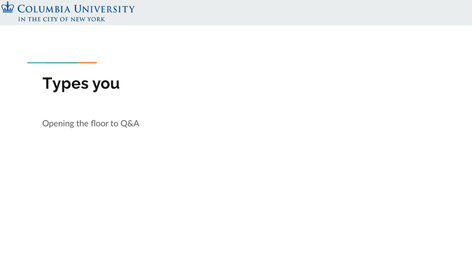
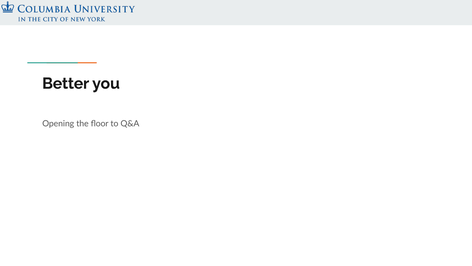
Types: Types -> Better
